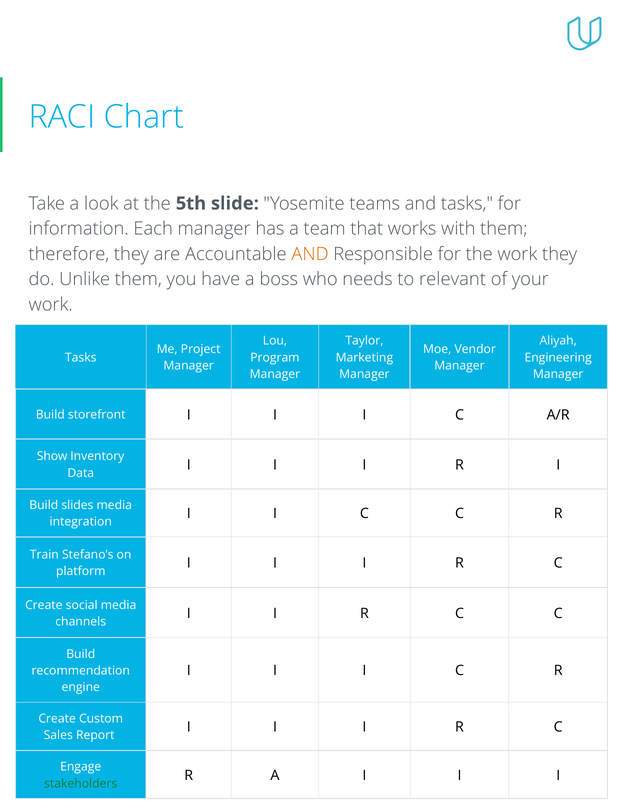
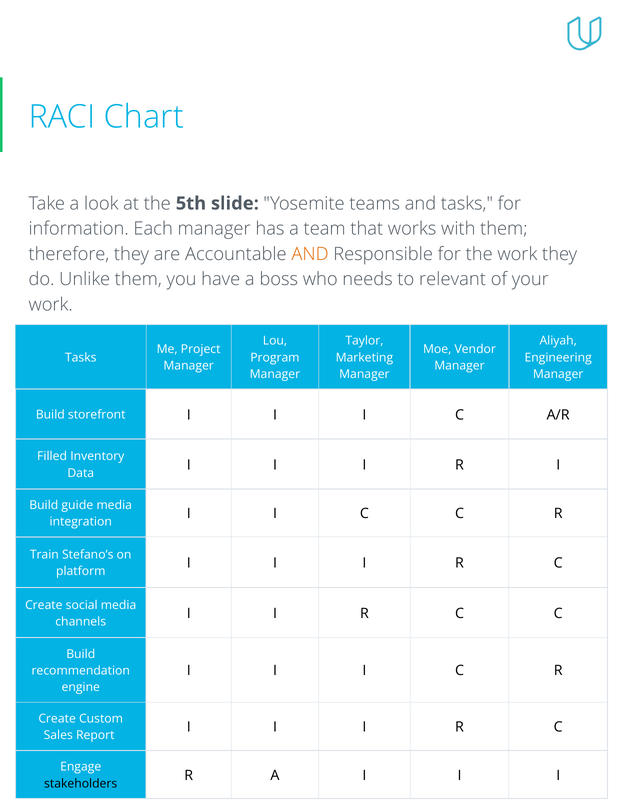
Show: Show -> Filled
slides: slides -> guide
stakeholders colour: green -> black
